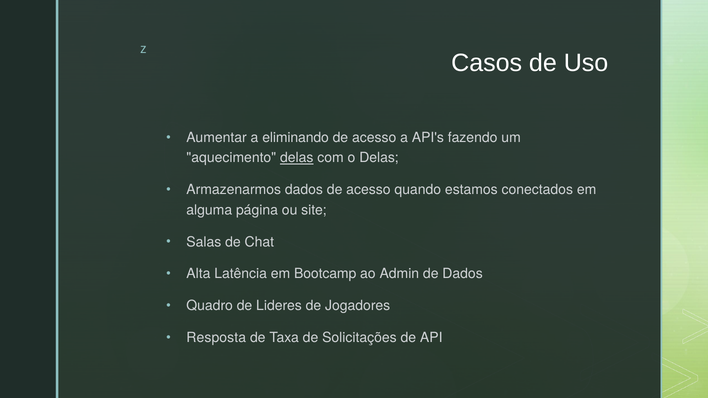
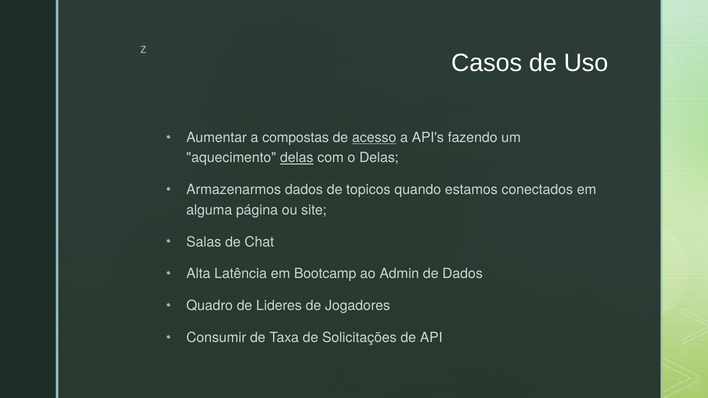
eliminando: eliminando -> compostas
acesso at (374, 138) underline: none -> present
dados de acesso: acesso -> topicos
Resposta: Resposta -> Consumir
